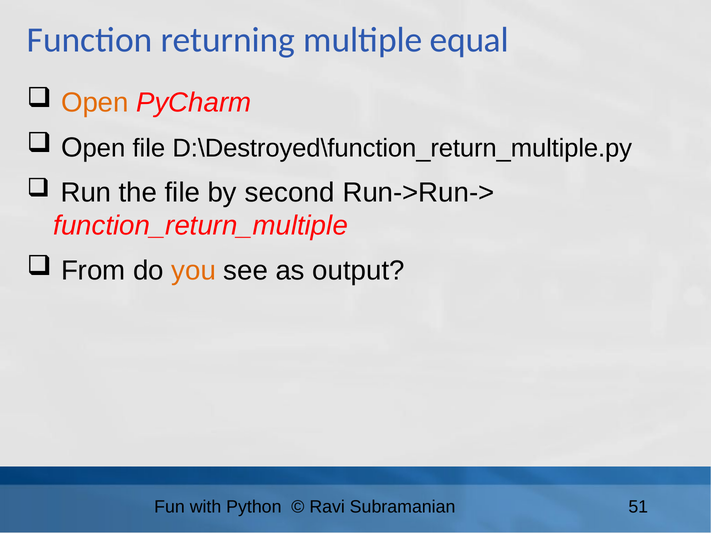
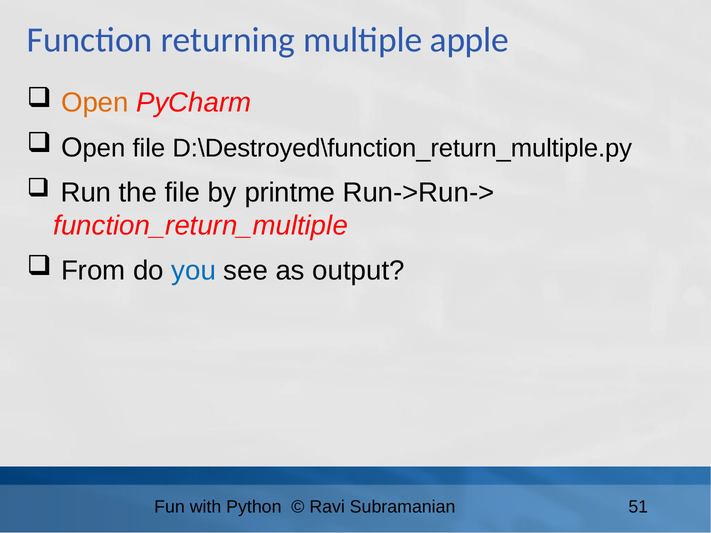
equal: equal -> apple
second: second -> printme
you colour: orange -> blue
